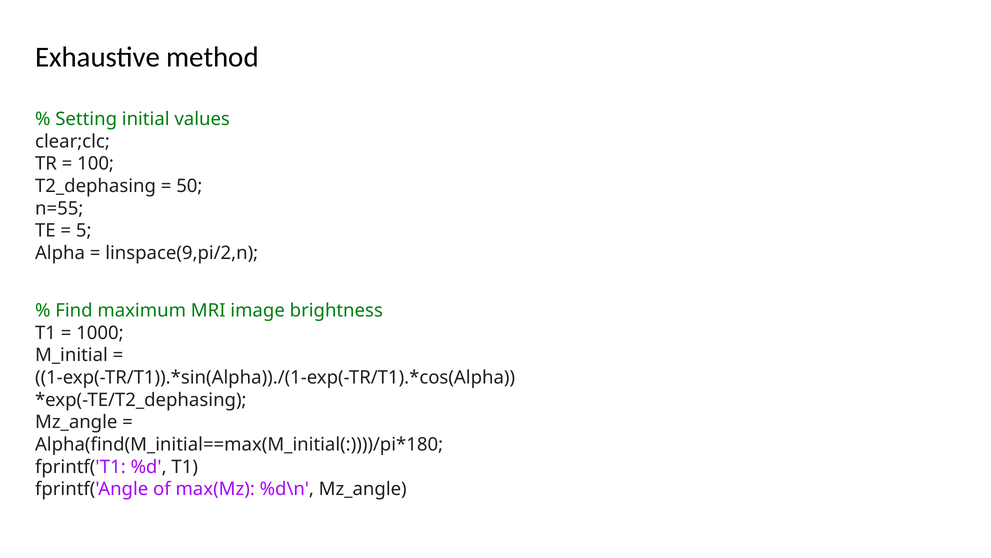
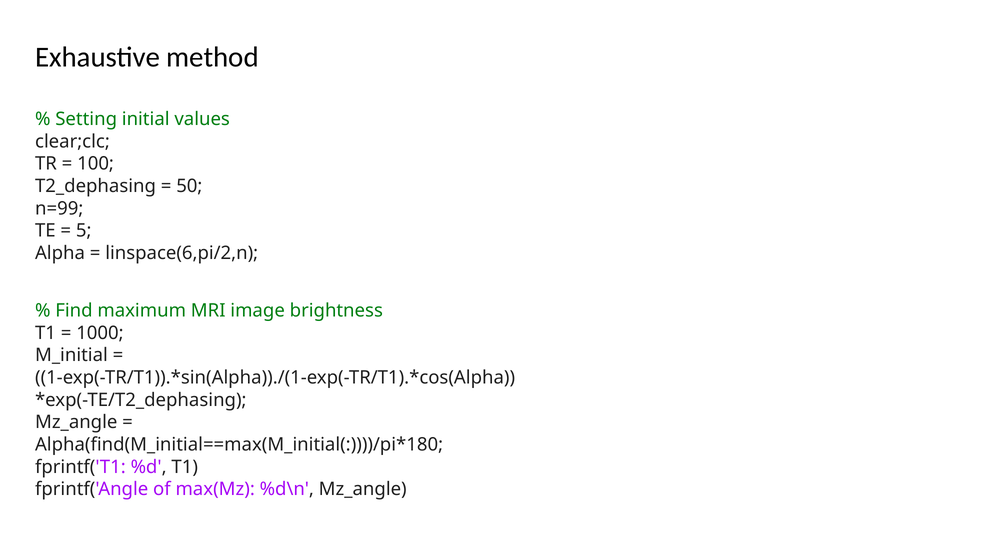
n=55: n=55 -> n=99
linspace(9,pi/2,n: linspace(9,pi/2,n -> linspace(6,pi/2,n
